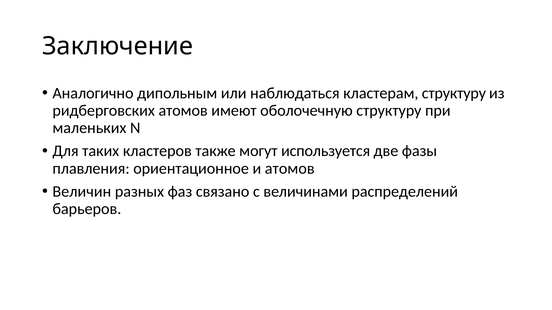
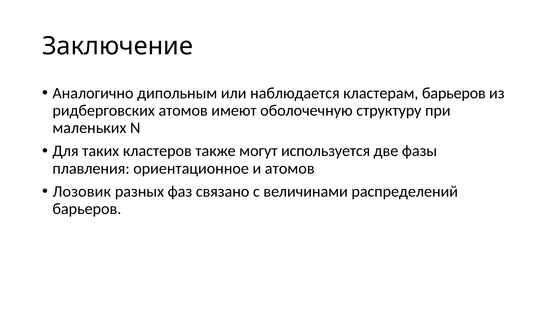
наблюдаться: наблюдаться -> наблюдается
кластерам структуру: структуру -> барьеров
Величин: Величин -> Лозовик
